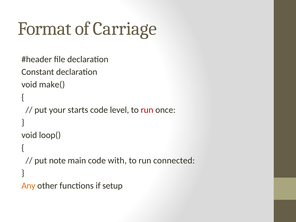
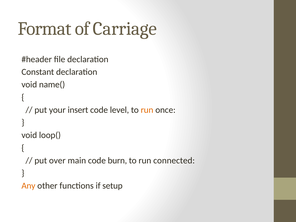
make(: make( -> name(
starts: starts -> insert
run at (147, 110) colour: red -> orange
note: note -> over
with: with -> burn
